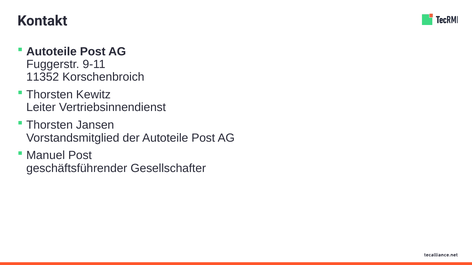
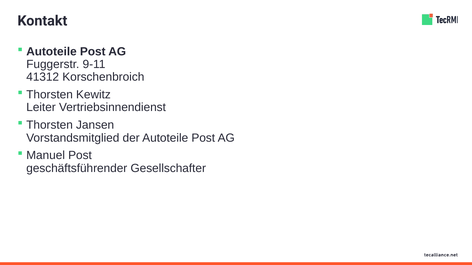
11352: 11352 -> 41312
